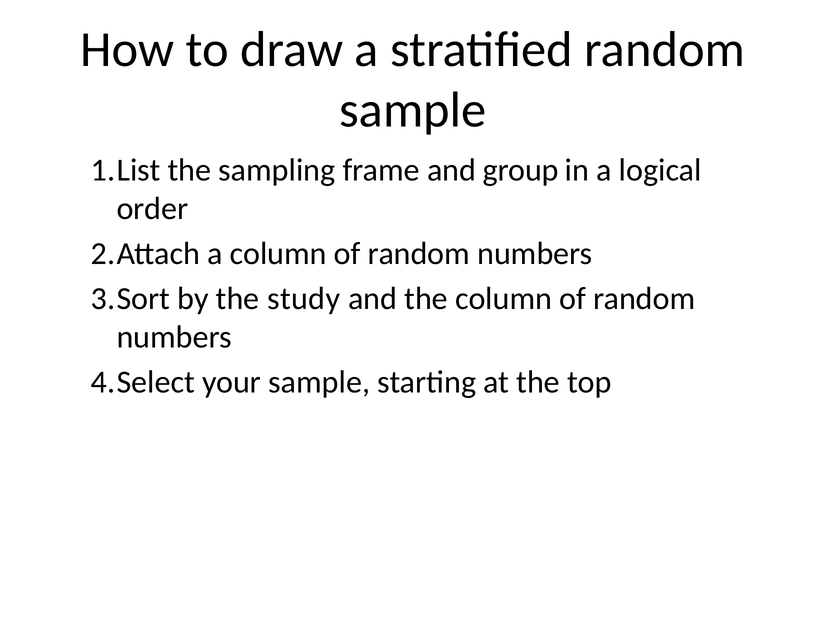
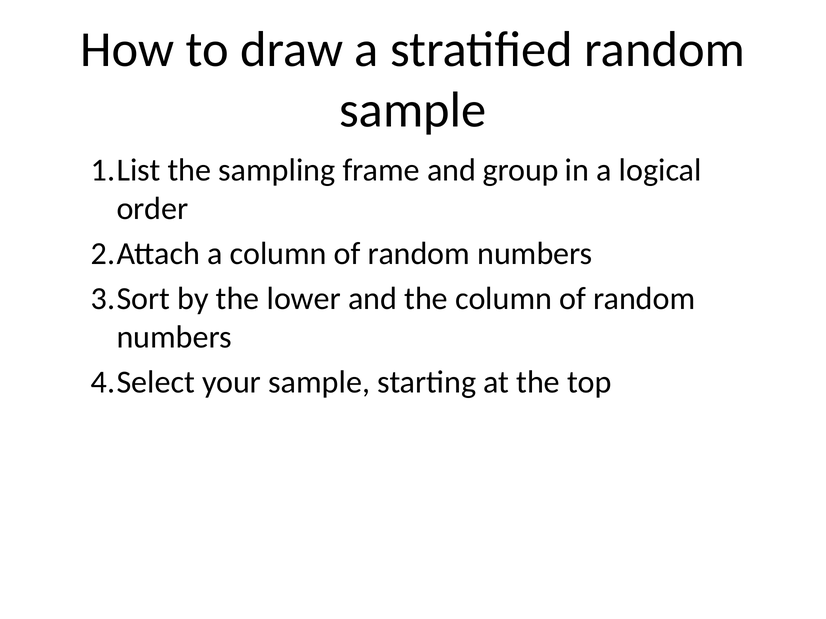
study: study -> lower
